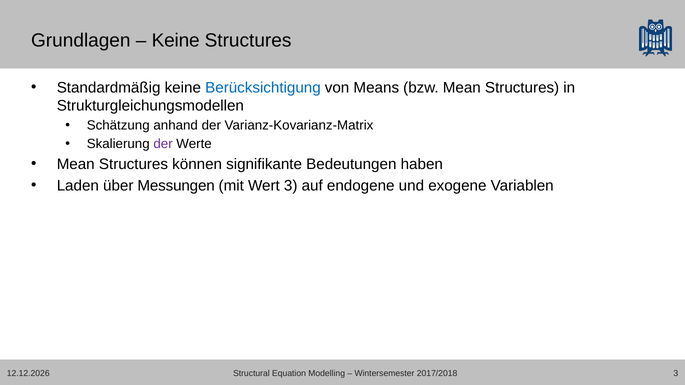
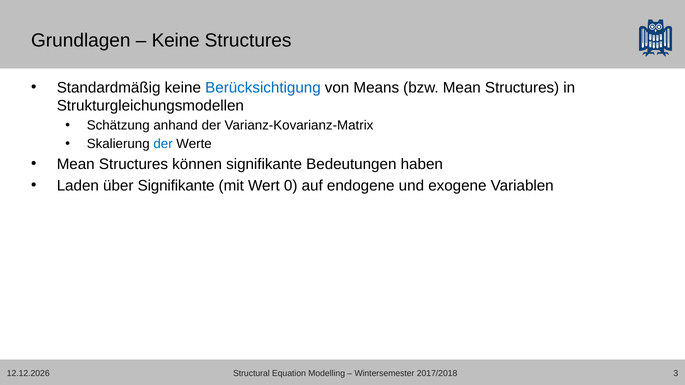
der at (163, 144) colour: purple -> blue
über Messungen: Messungen -> Signifikante
Wert 3: 3 -> 0
